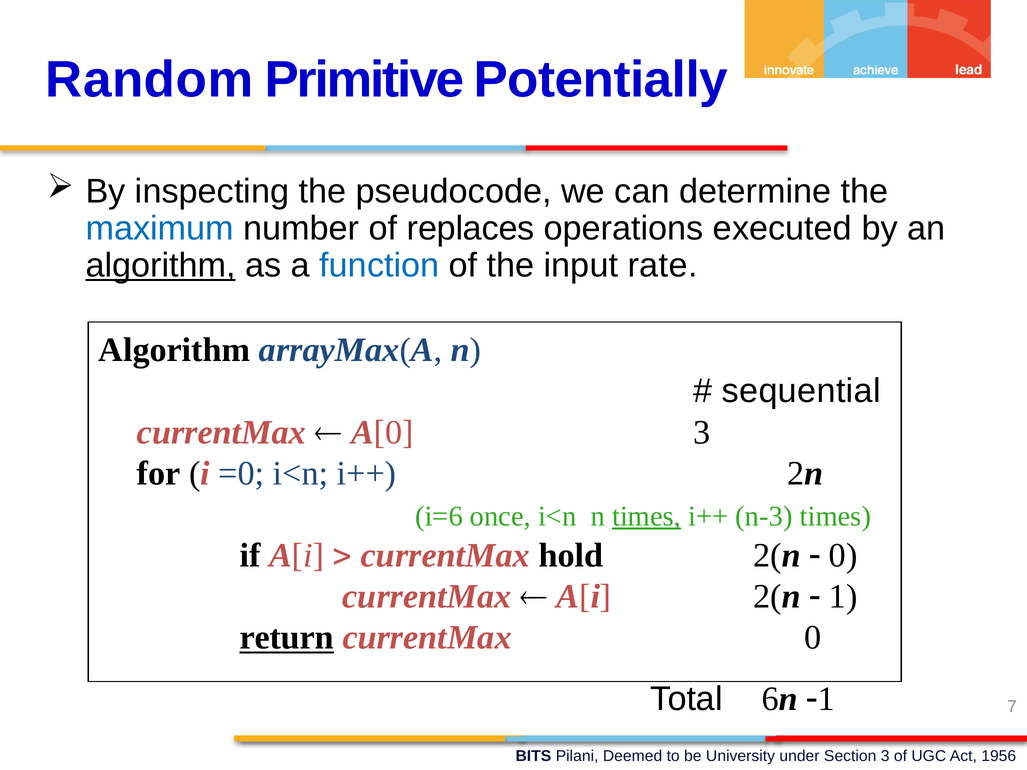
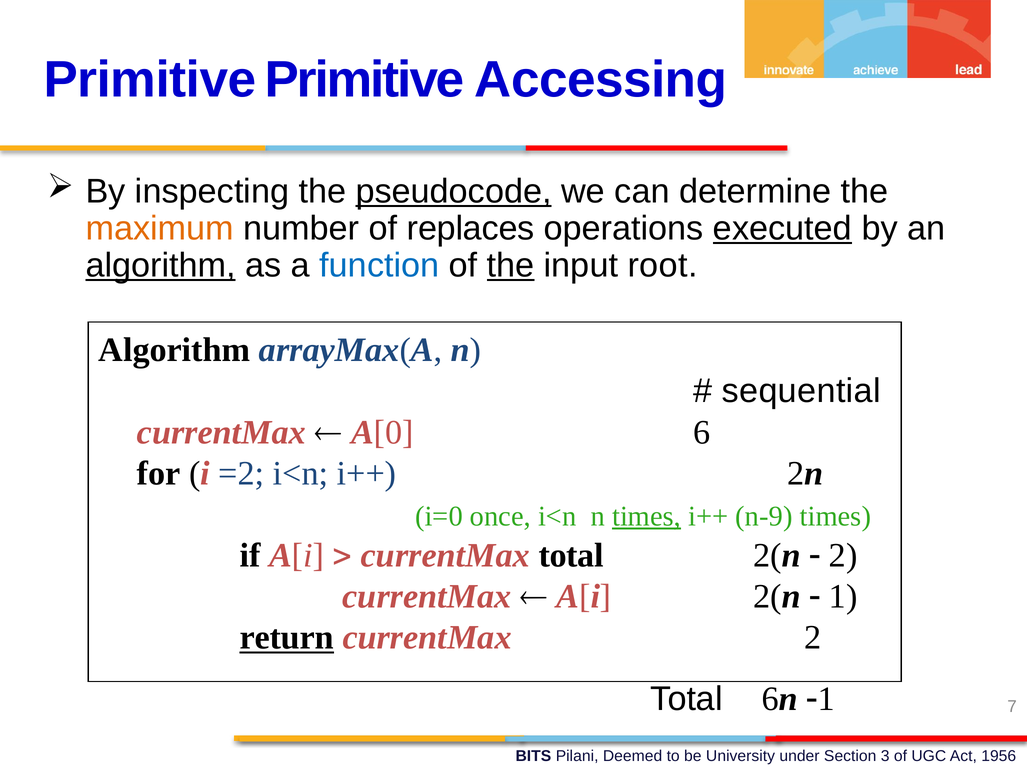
Random at (149, 80): Random -> Primitive
Potentially: Potentially -> Accessing
pseudocode underline: none -> present
maximum colour: blue -> orange
executed underline: none -> present
the at (511, 265) underline: none -> present
rate: rate -> root
A[0 3: 3 -> 6
=0: =0 -> =2
i=6: i=6 -> i=0
n-3: n-3 -> n-9
currentMax hold: hold -> total
0 at (843, 556): 0 -> 2
currentMax 0: 0 -> 2
